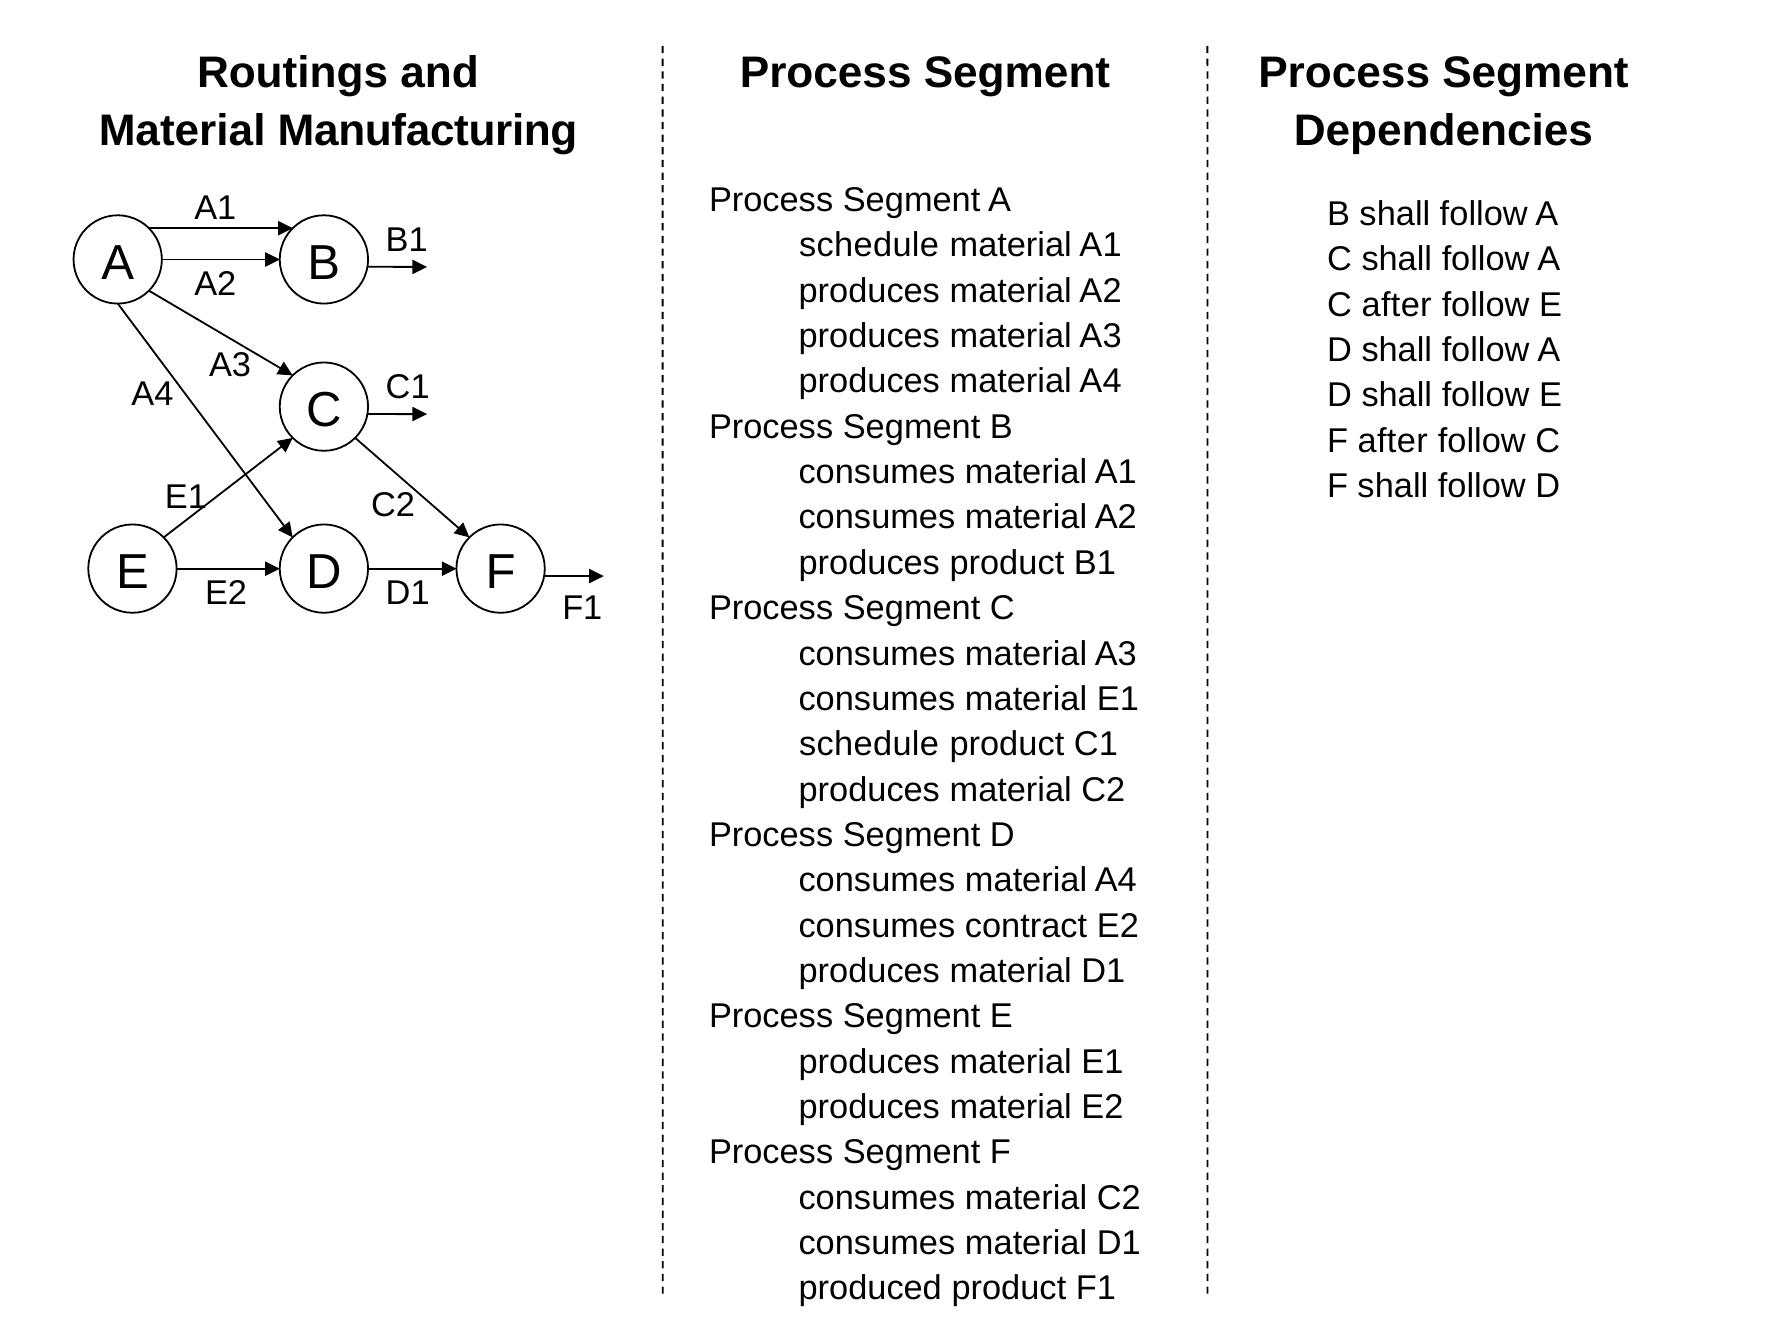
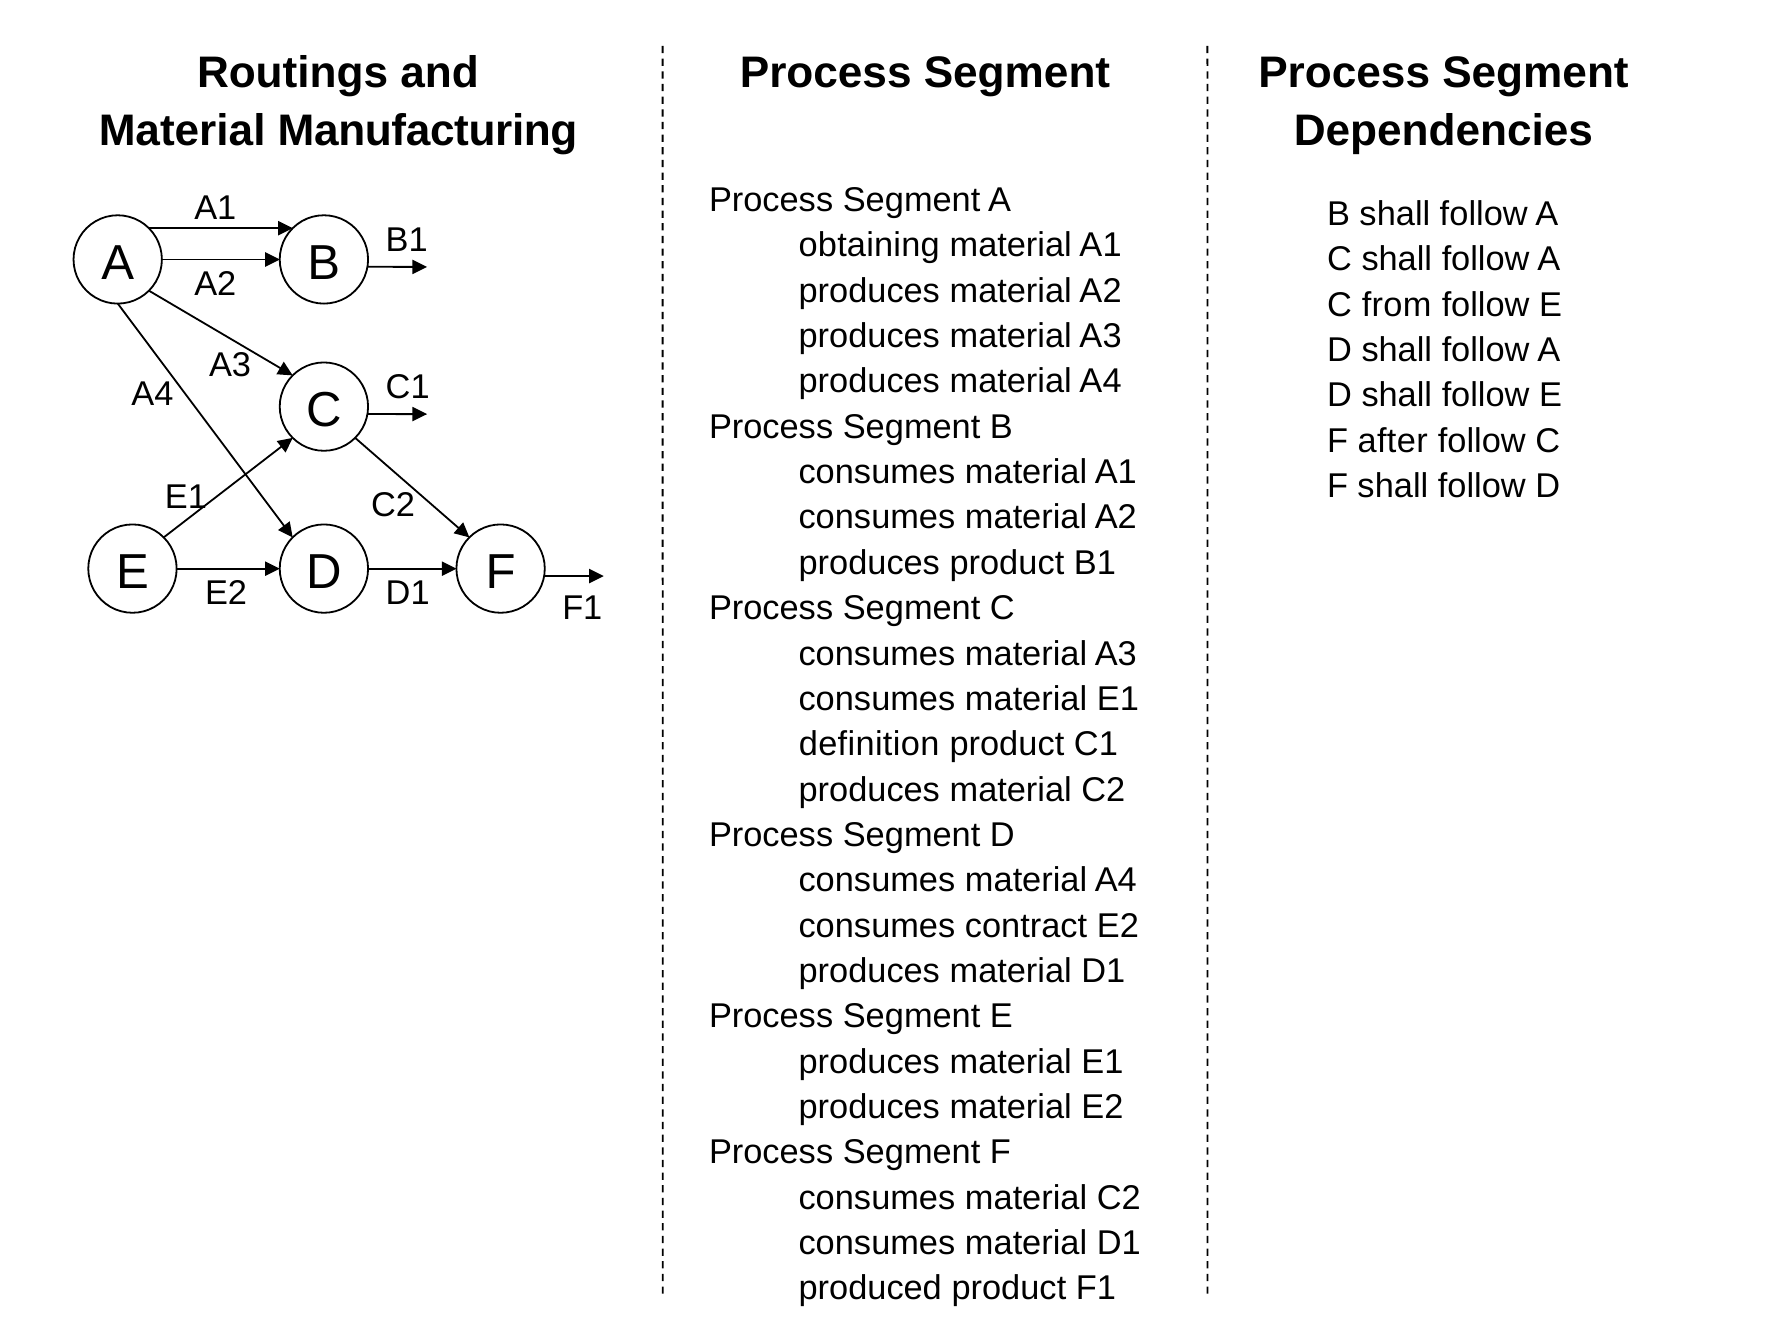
schedule at (869, 246): schedule -> obtaining
C after: after -> from
schedule at (869, 745): schedule -> definition
